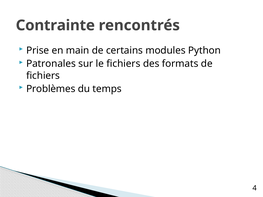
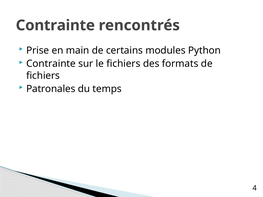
Patronales at (51, 64): Patronales -> Contrainte
Problèmes: Problèmes -> Patronales
